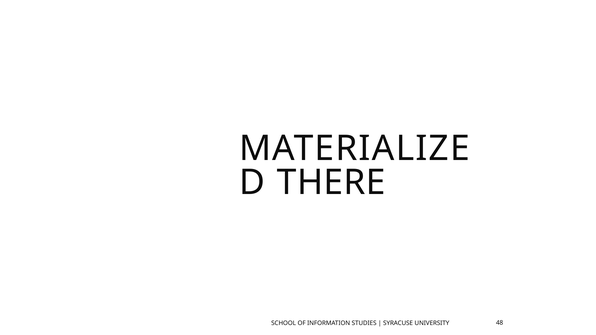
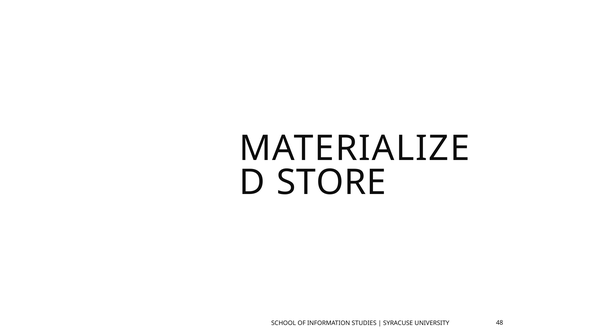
THERE: THERE -> STORE
